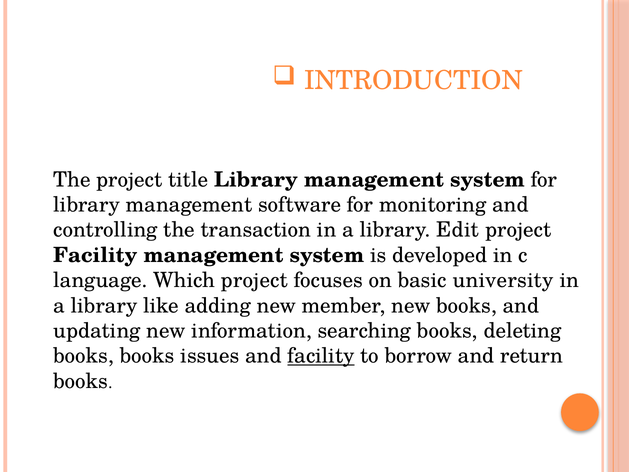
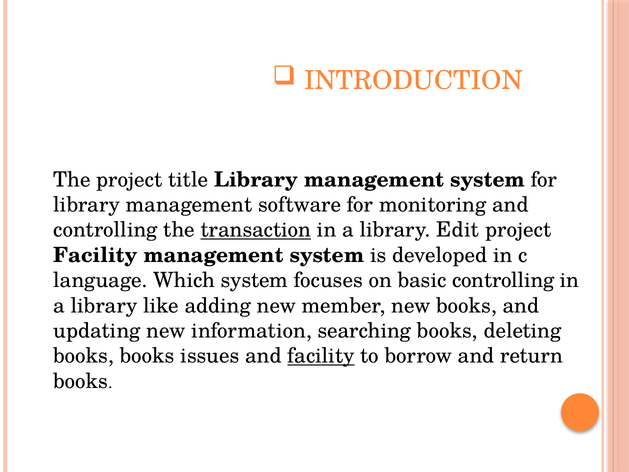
transaction underline: none -> present
Which project: project -> system
basic university: university -> controlling
